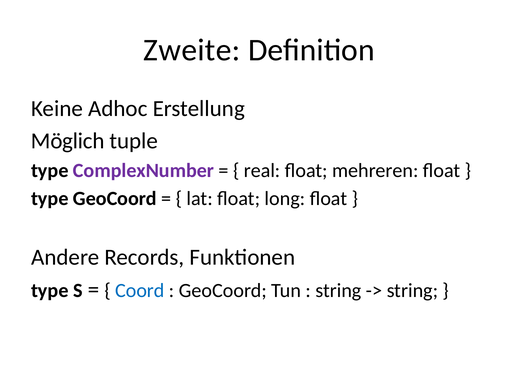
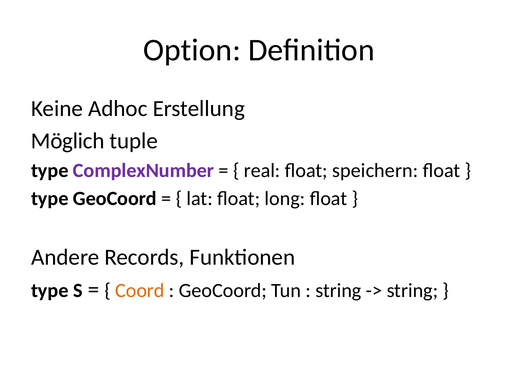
Zweite: Zweite -> Option
mehreren: mehreren -> speichern
Coord colour: blue -> orange
